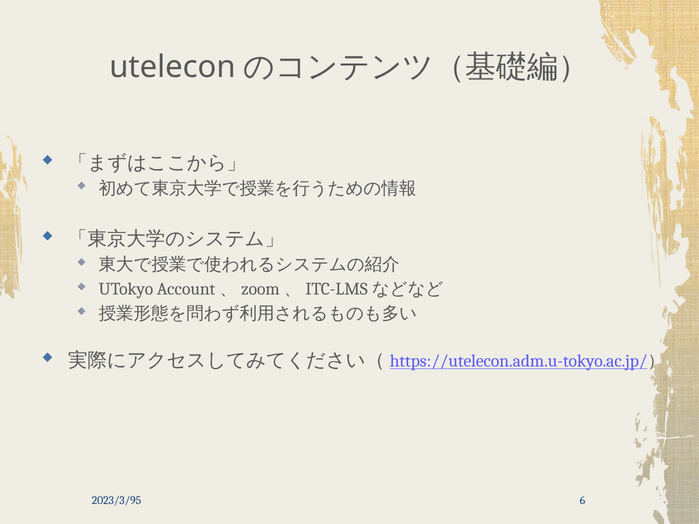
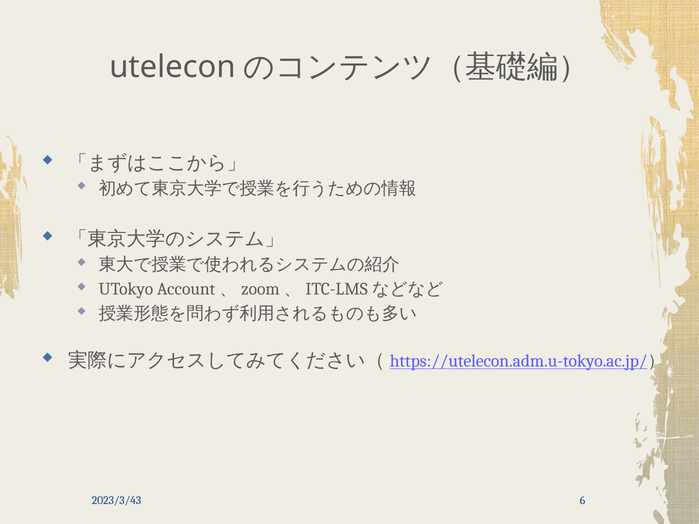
2023/3/95: 2023/3/95 -> 2023/3/43
